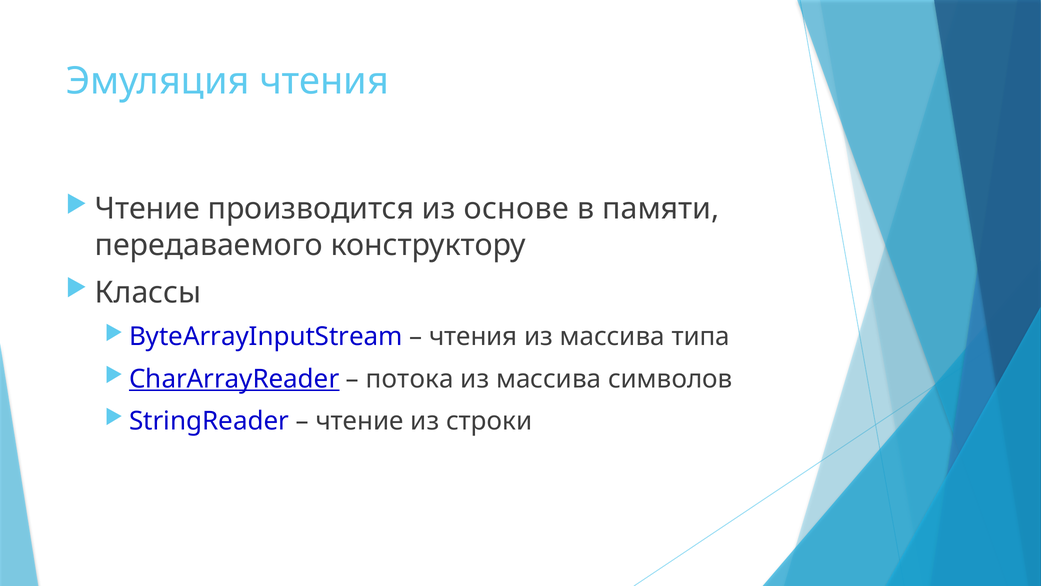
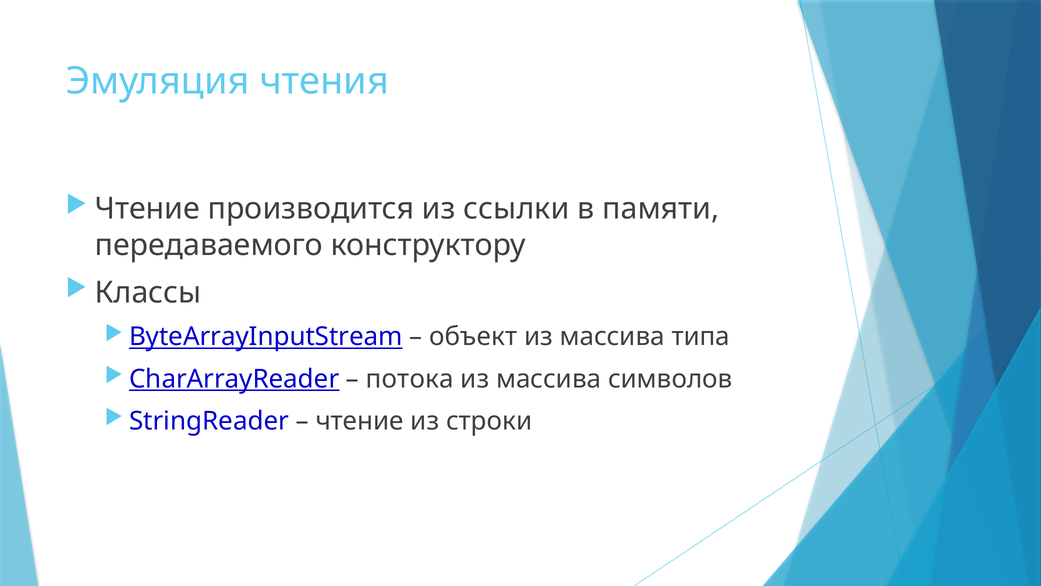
основе: основе -> ссылки
ByteArrayInputStream underline: none -> present
чтения at (473, 337): чтения -> объект
